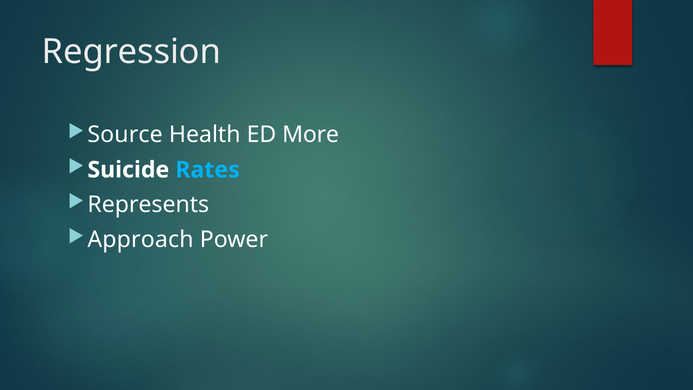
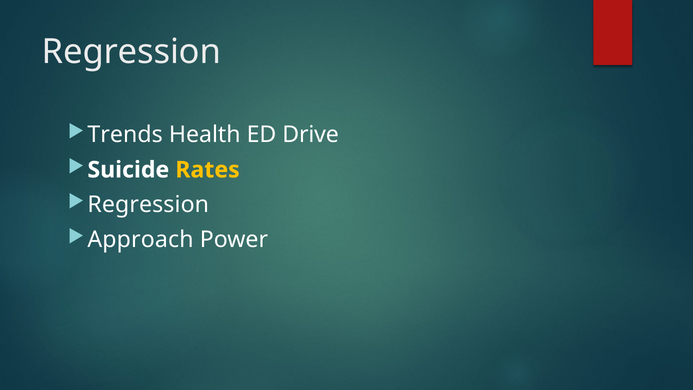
Source: Source -> Trends
More: More -> Drive
Rates colour: light blue -> yellow
Represents at (148, 205): Represents -> Regression
